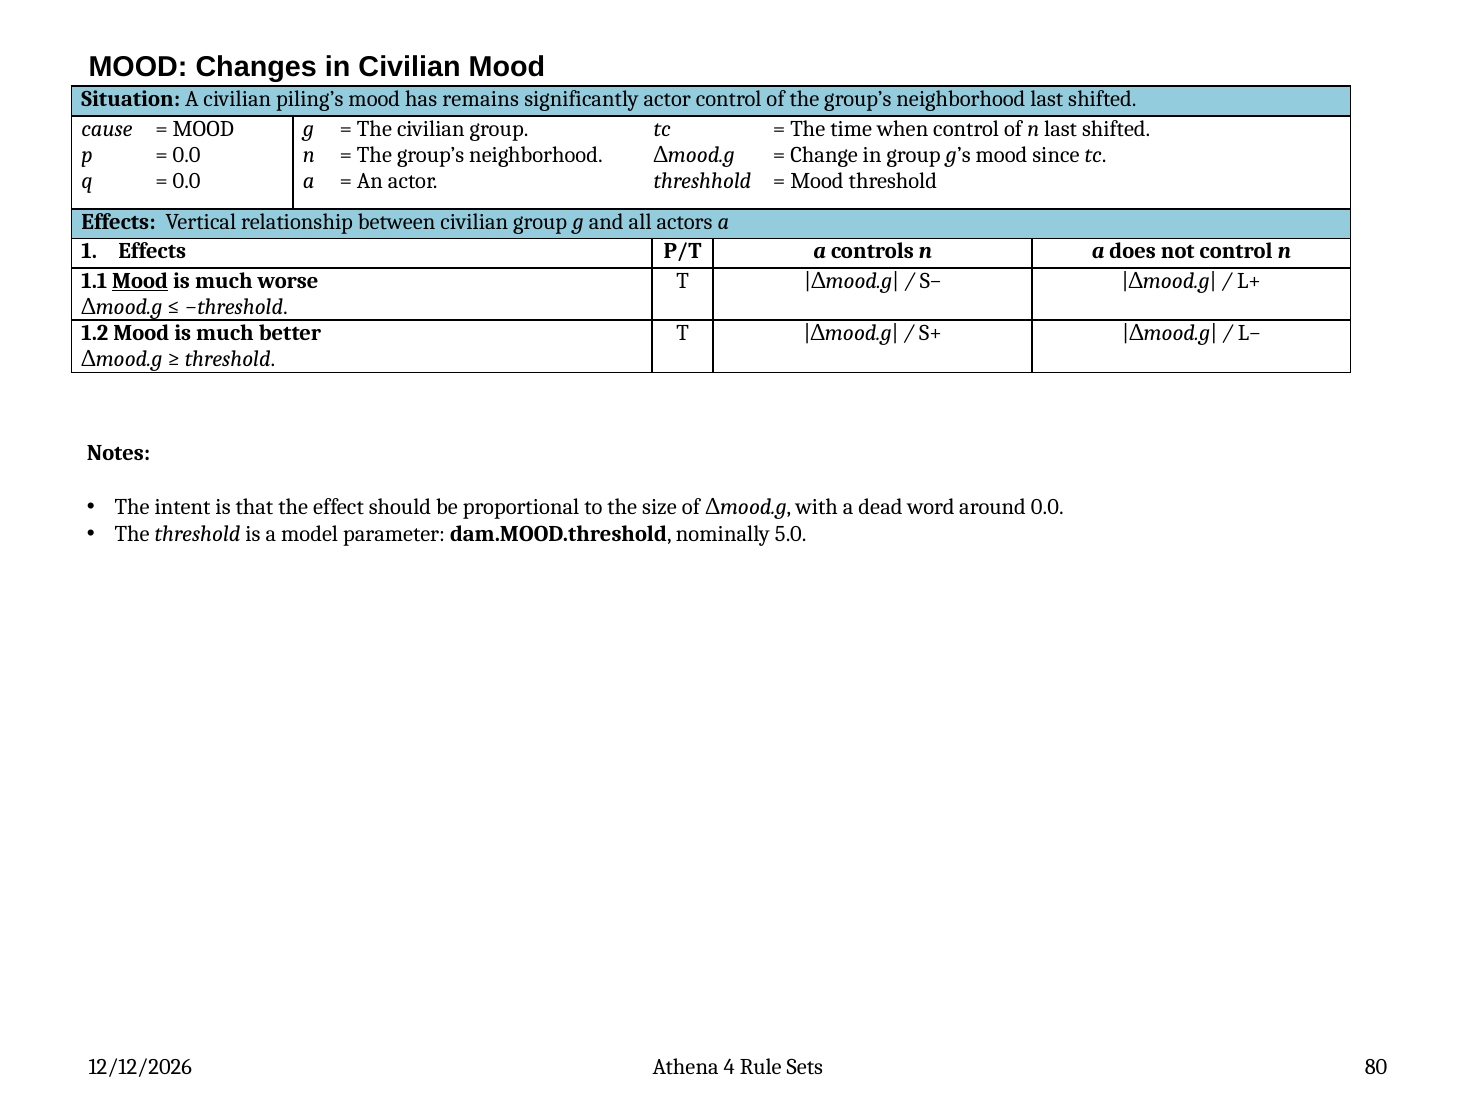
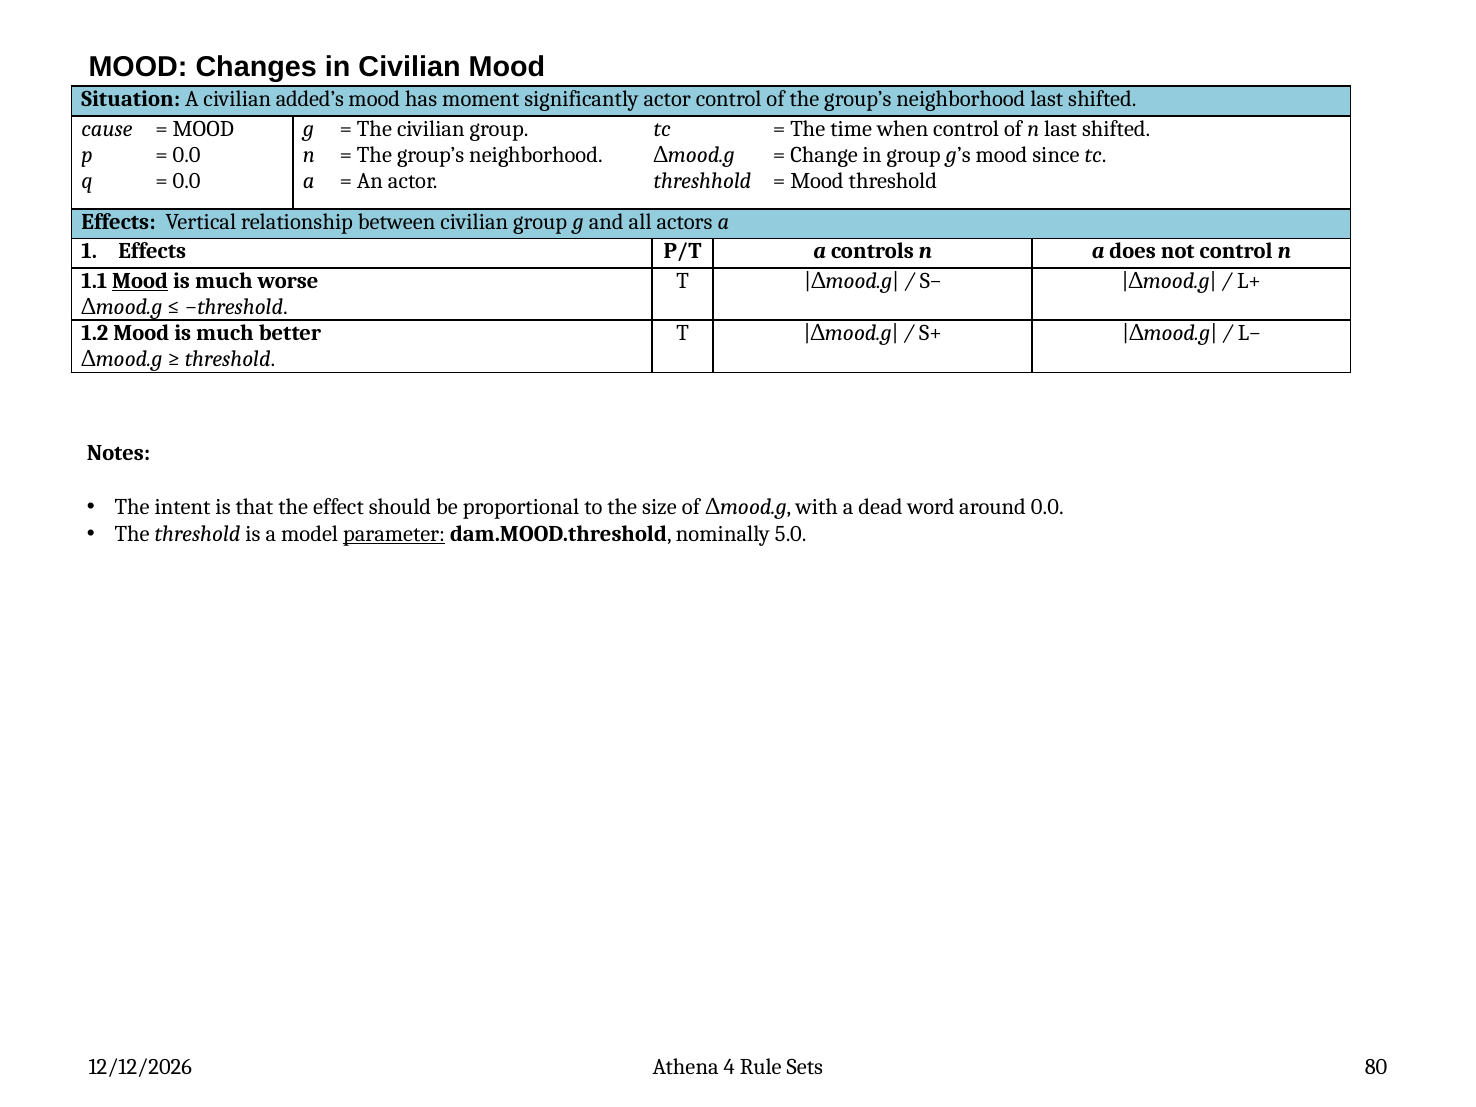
piling’s: piling’s -> added’s
remains: remains -> moment
parameter underline: none -> present
